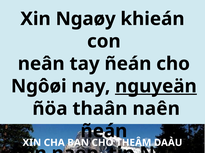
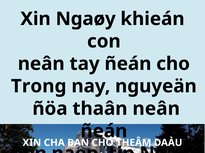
Ngôøi: Ngôøi -> Trong
nguyeän underline: present -> none
thaân naên: naên -> neân
